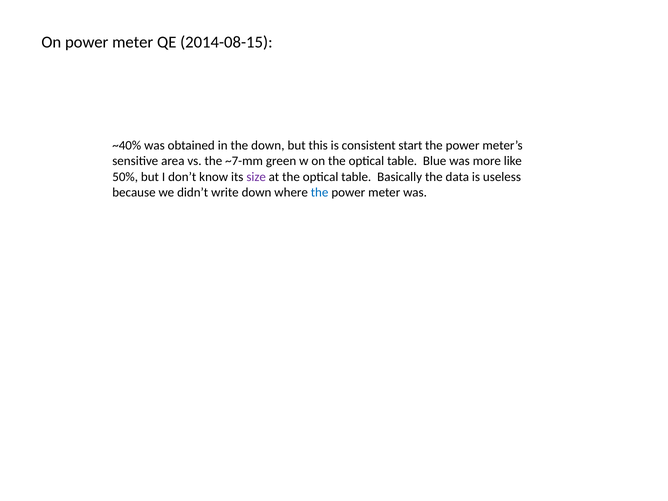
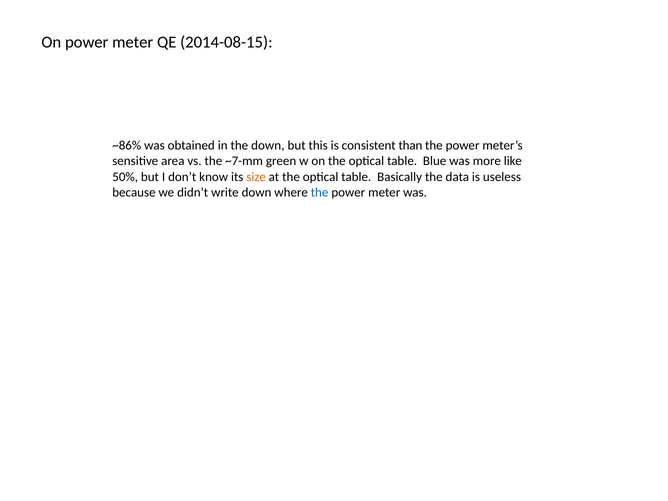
~40%: ~40% -> ~86%
start: start -> than
size colour: purple -> orange
